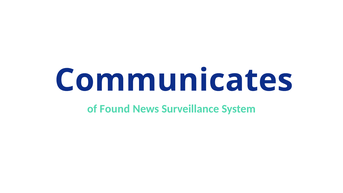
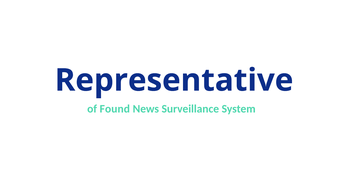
Communicates: Communicates -> Representative
